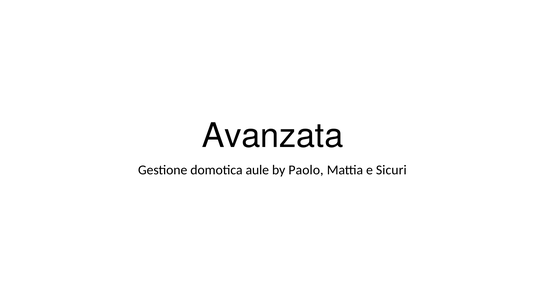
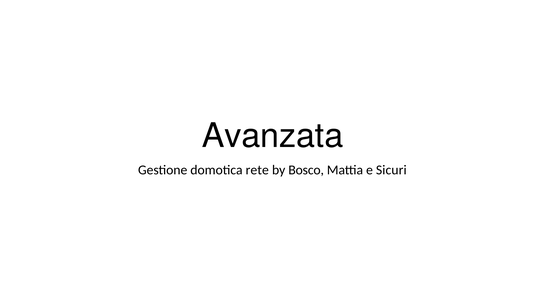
aule: aule -> rete
Paolo: Paolo -> Bosco
